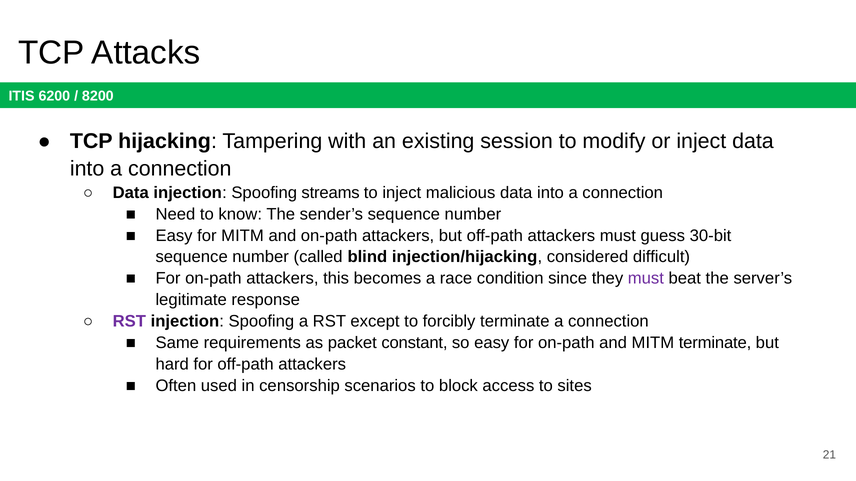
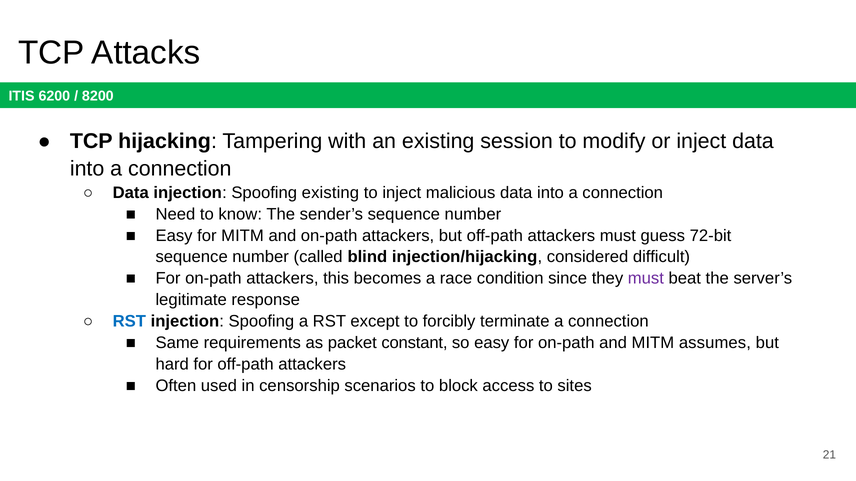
Spoofing streams: streams -> existing
30-bit: 30-bit -> 72-bit
RST at (129, 322) colour: purple -> blue
MITM terminate: terminate -> assumes
